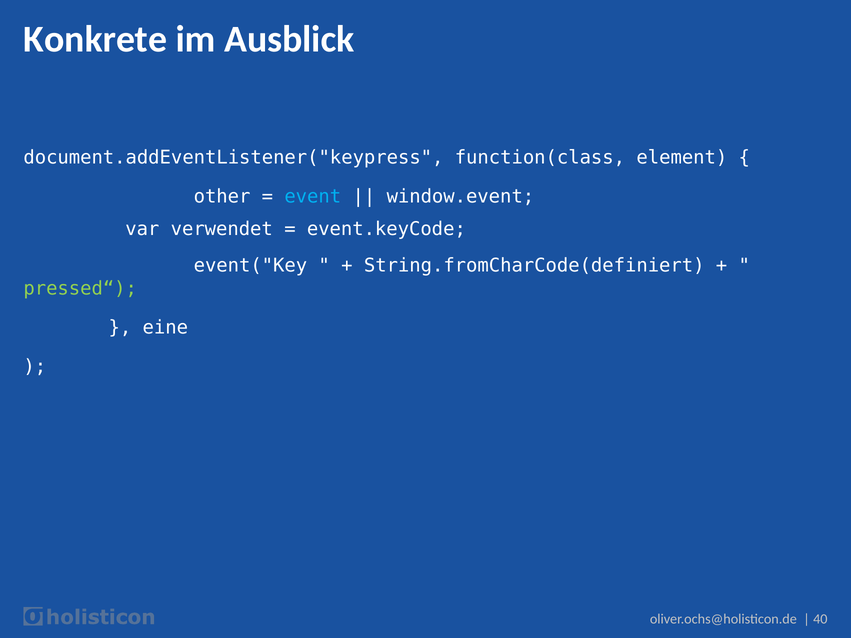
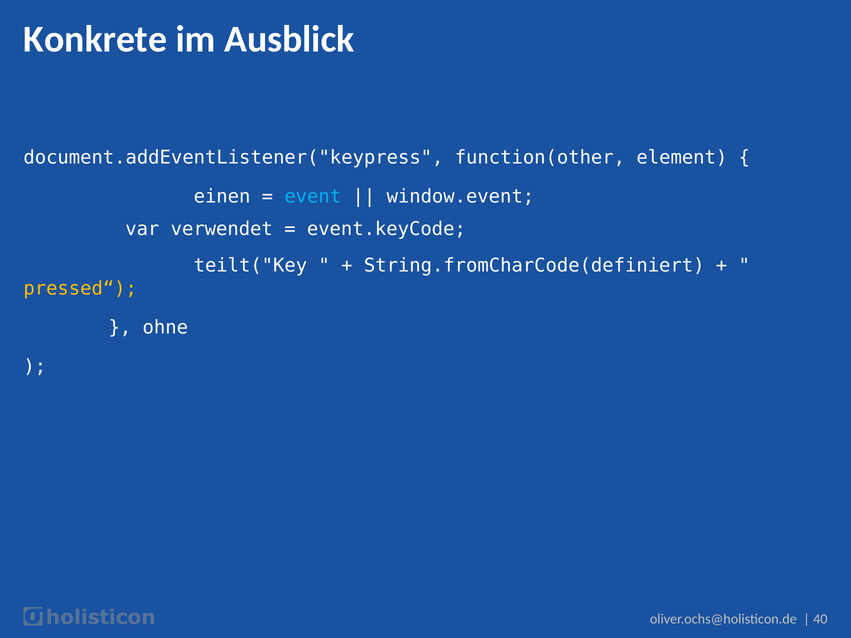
function(class: function(class -> function(other
other: other -> einen
event("Key: event("Key -> teilt("Key
pressed“ colour: light green -> yellow
eine: eine -> ohne
